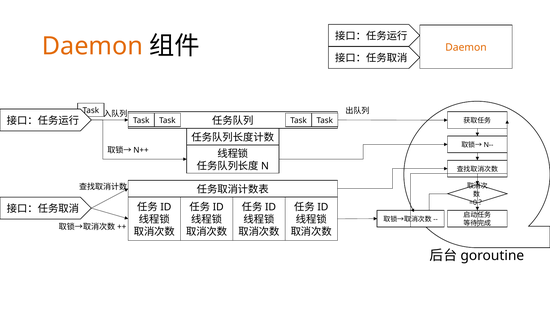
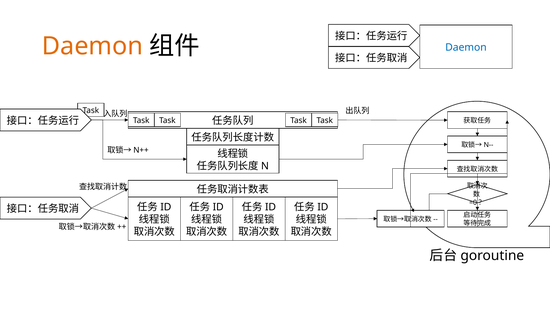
Daemon at (466, 47) colour: orange -> blue
